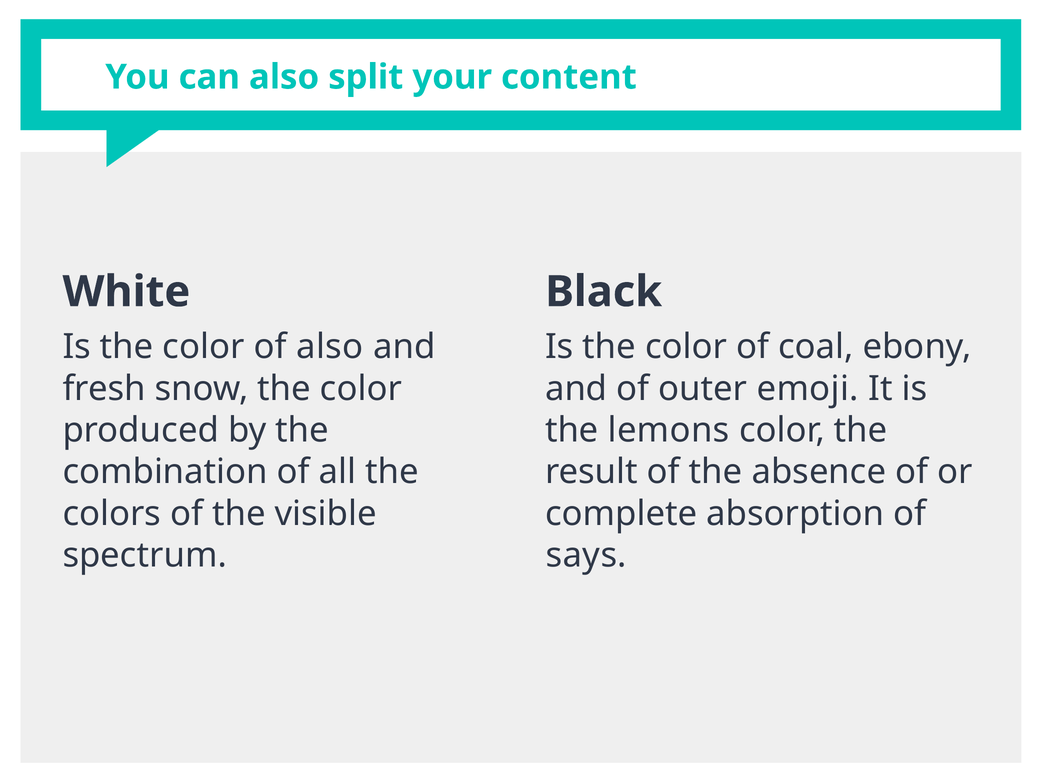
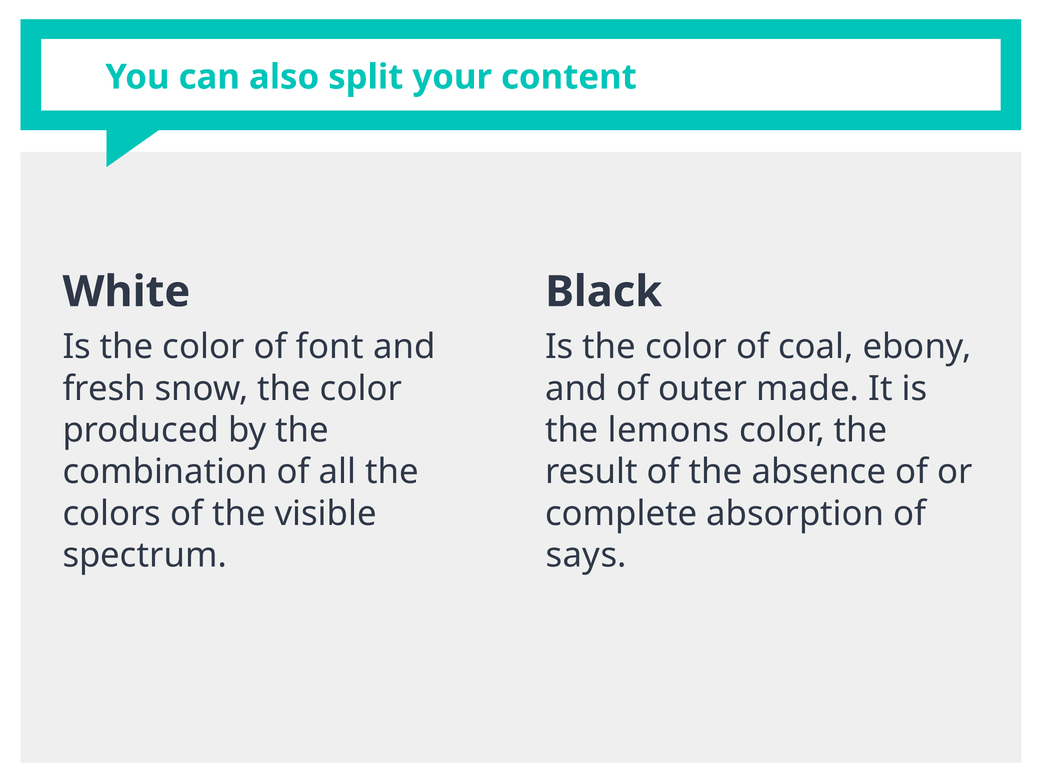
of also: also -> font
emoji: emoji -> made
